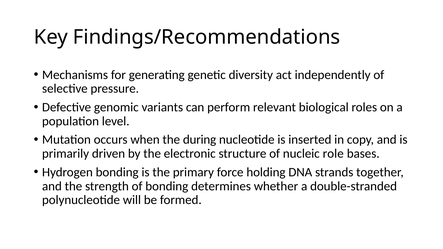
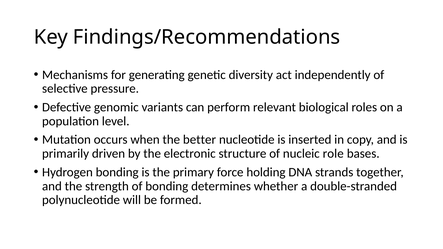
during: during -> better
